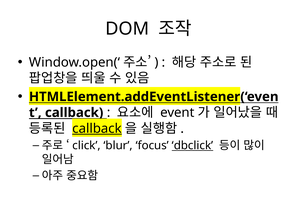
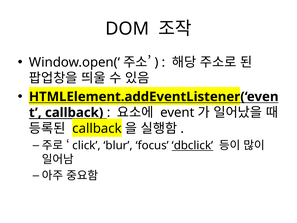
callback at (97, 128) underline: present -> none
